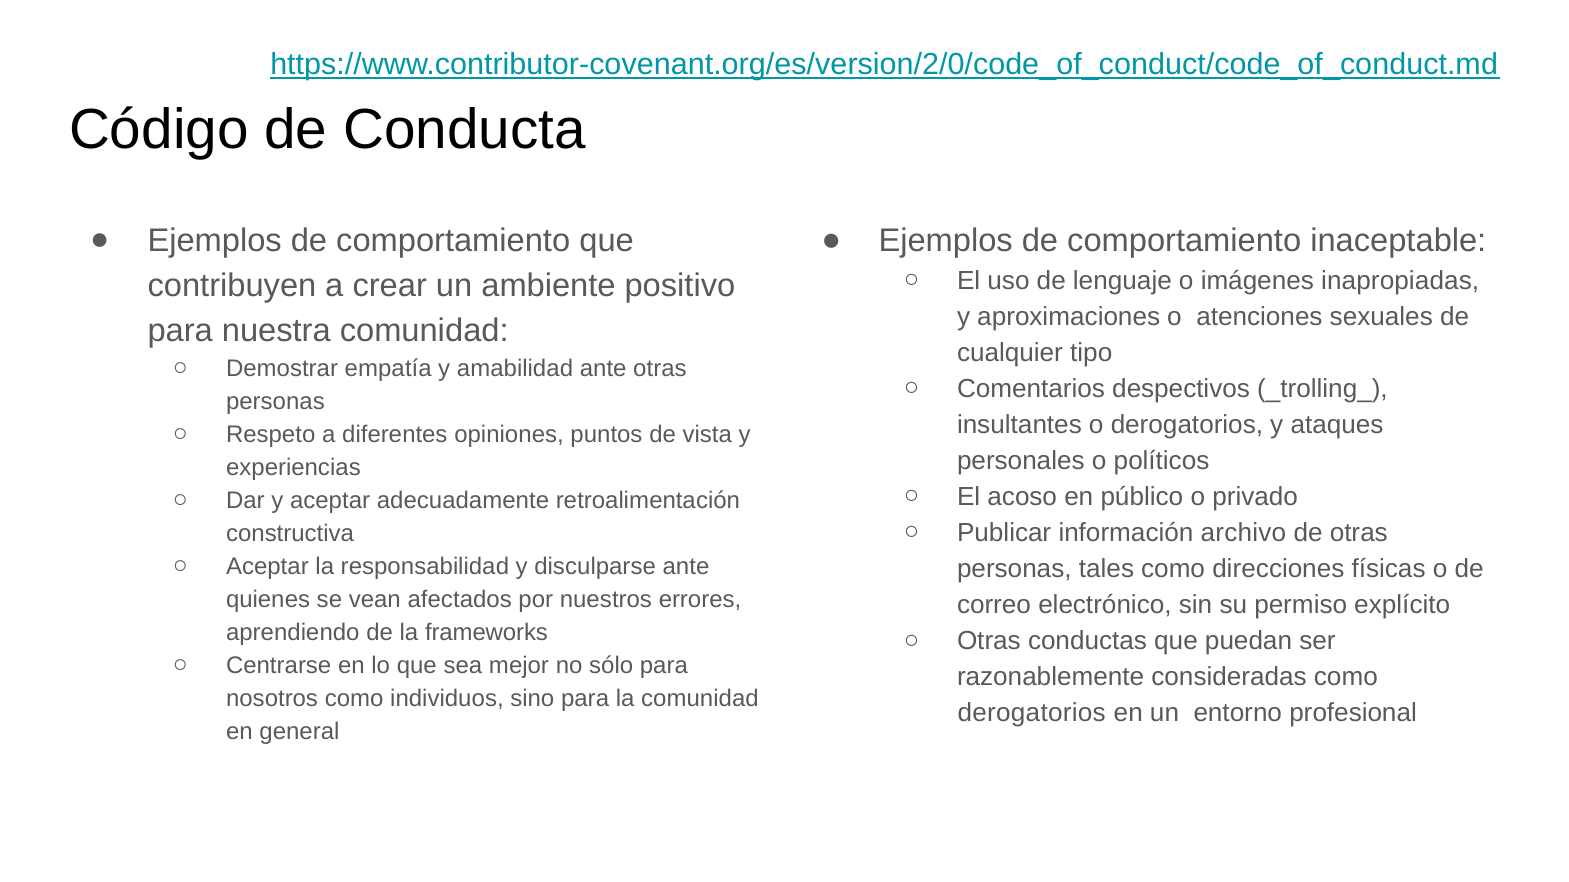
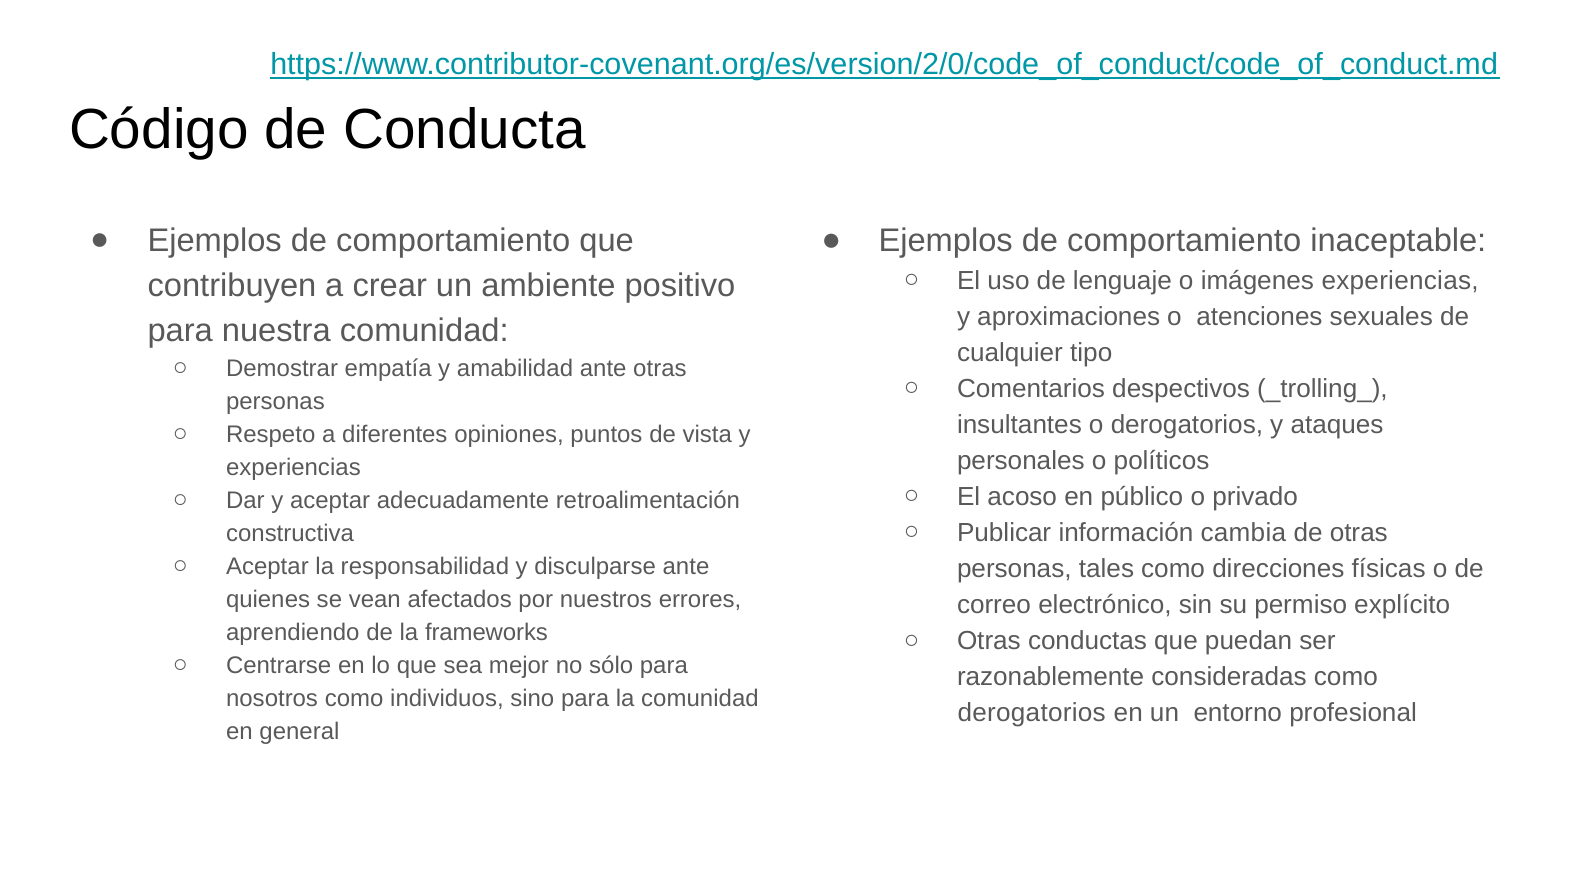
imágenes inapropiadas: inapropiadas -> experiencias
archivo: archivo -> cambia
